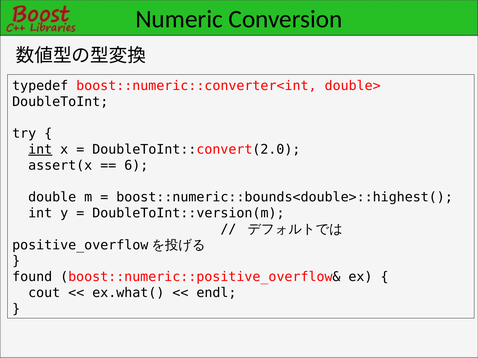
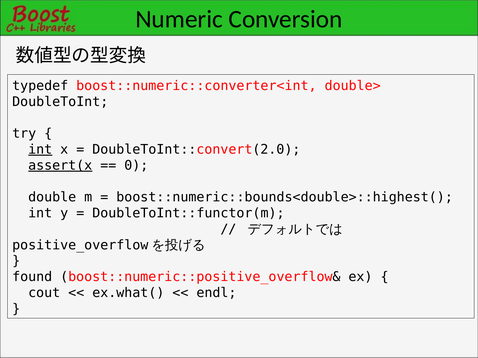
assert(x underline: none -> present
6: 6 -> 0
DoubleToInt::version(m: DoubleToInt::version(m -> DoubleToInt::functor(m
